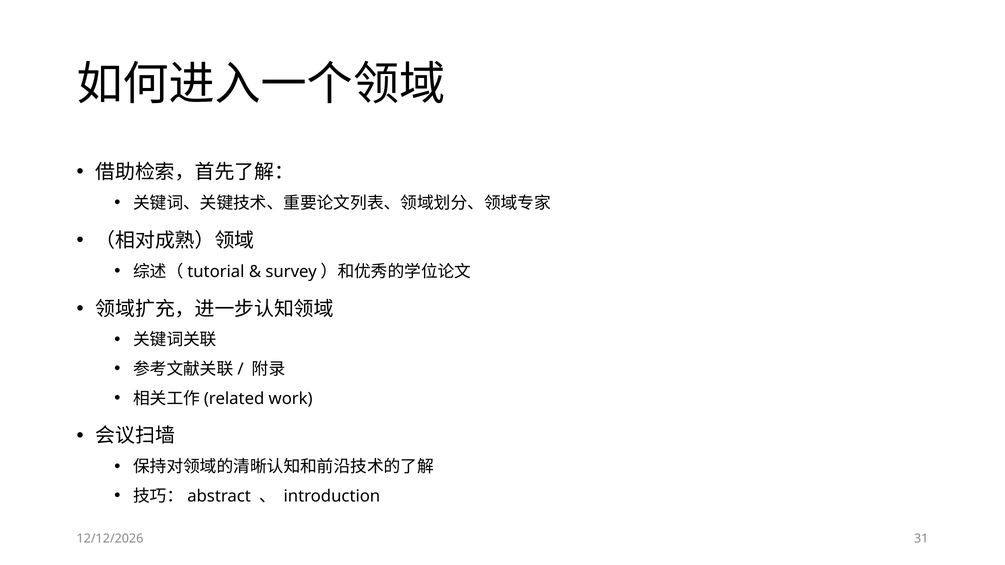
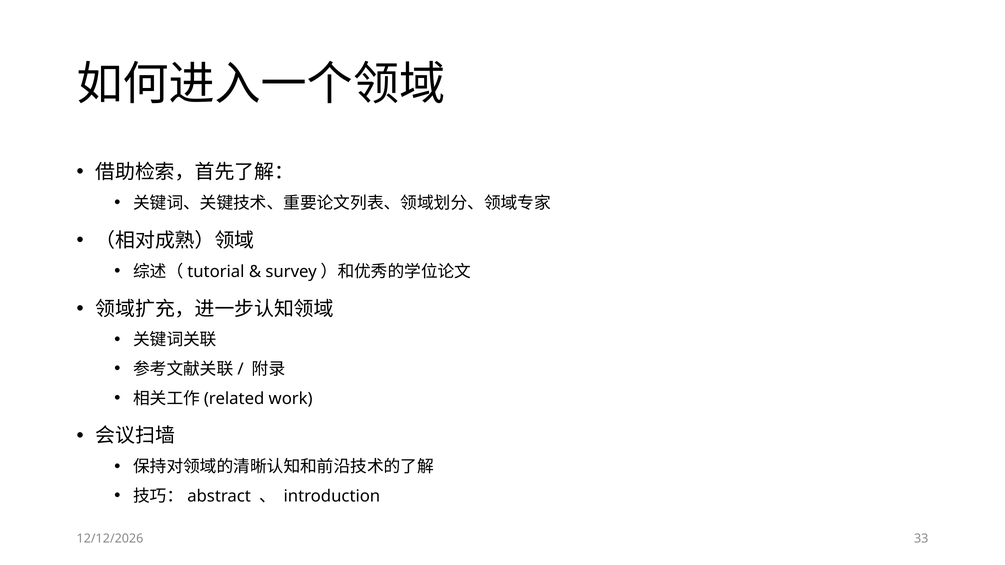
31: 31 -> 33
